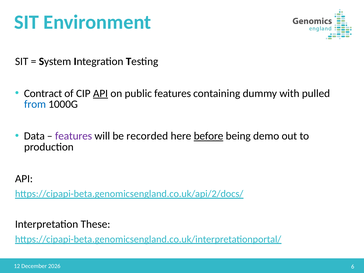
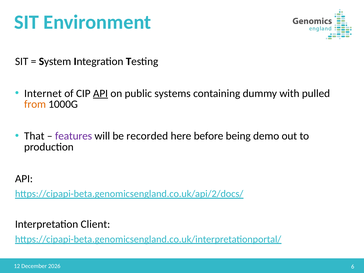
Contract: Contract -> Internet
public features: features -> systems
from colour: blue -> orange
Data: Data -> That
before underline: present -> none
These: These -> Client
